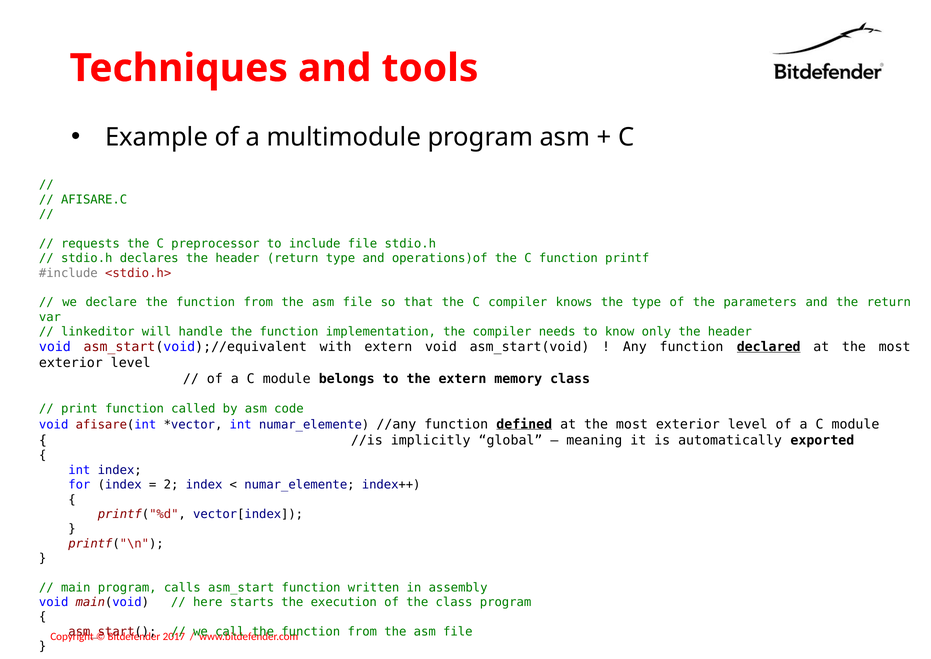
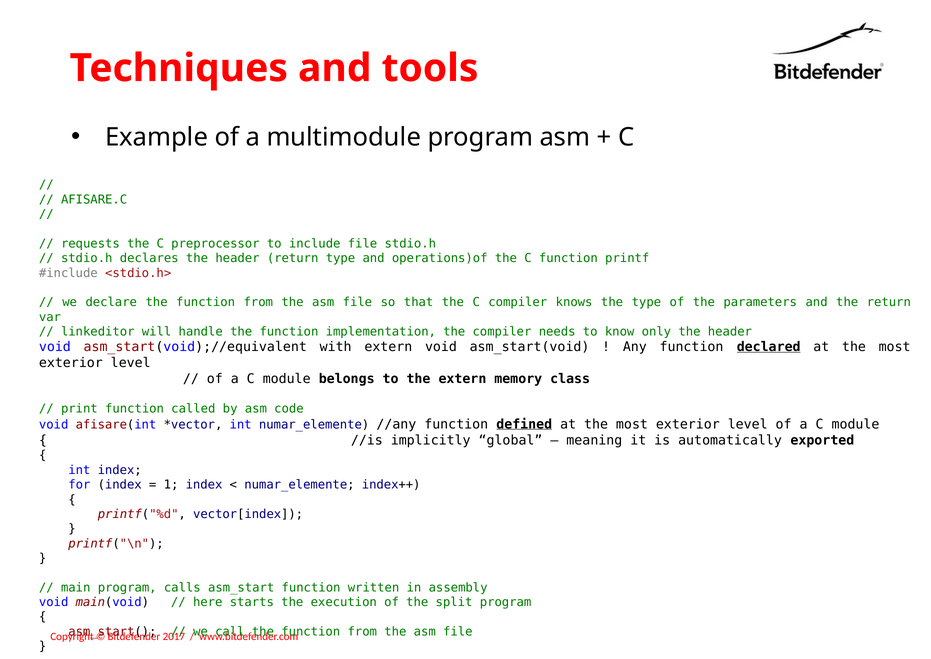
2: 2 -> 1
the class: class -> split
